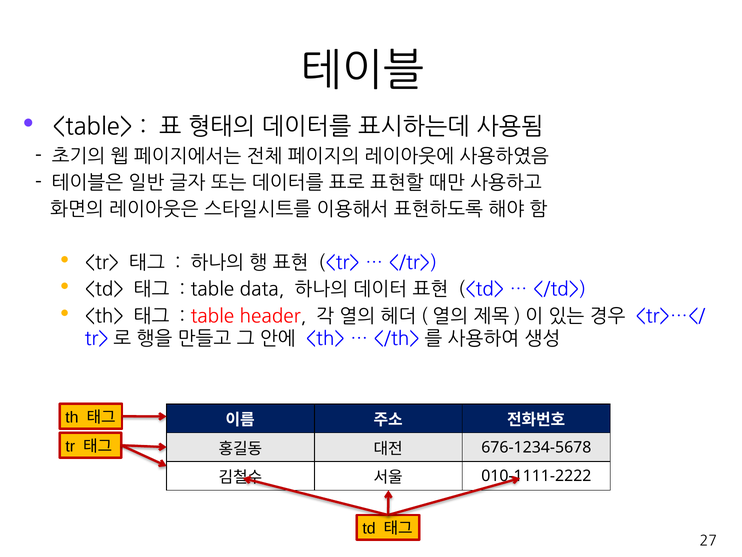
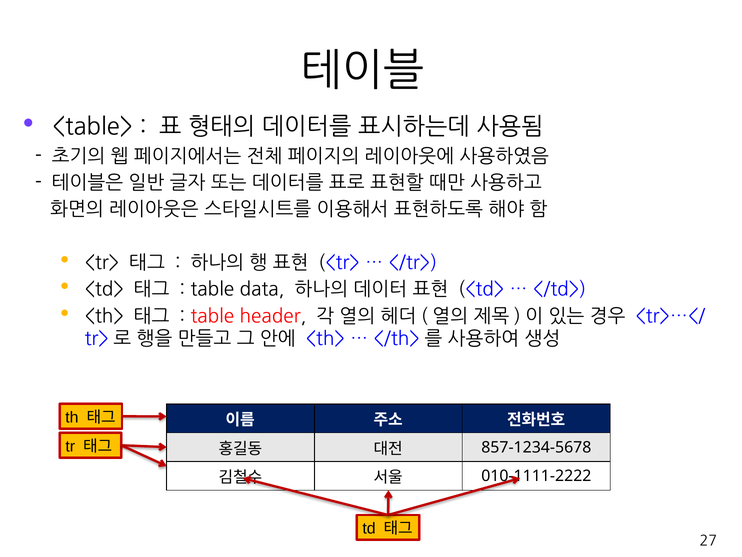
676-1234-5678: 676-1234-5678 -> 857-1234-5678
